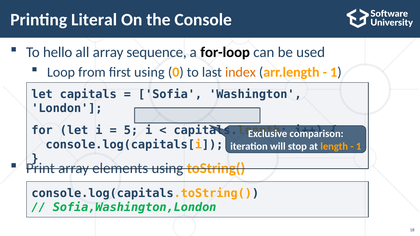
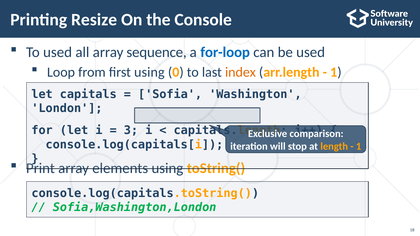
Literal: Literal -> Resize
To hello: hello -> used
for-loop colour: black -> blue
5: 5 -> 3
